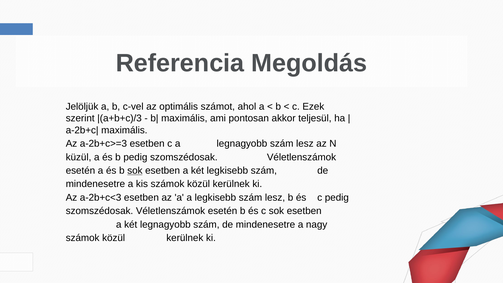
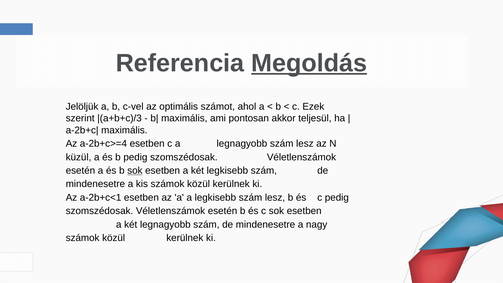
Megoldás underline: none -> present
a-2b+c>=3: a-2b+c>=3 -> a-2b+c>=4
a-2b+c<3: a-2b+c<3 -> a-2b+c<1
